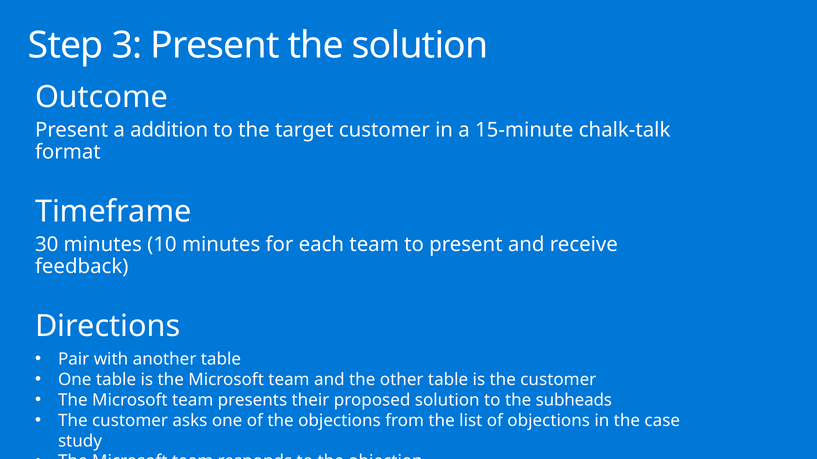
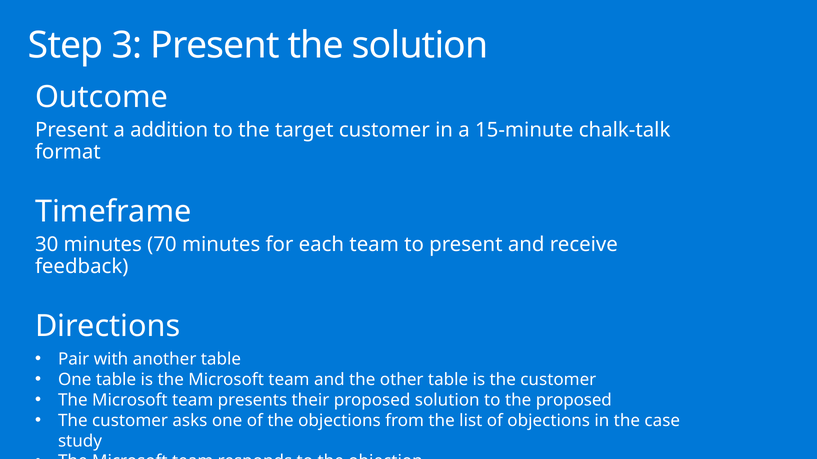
10: 10 -> 70
the subheads: subheads -> proposed
